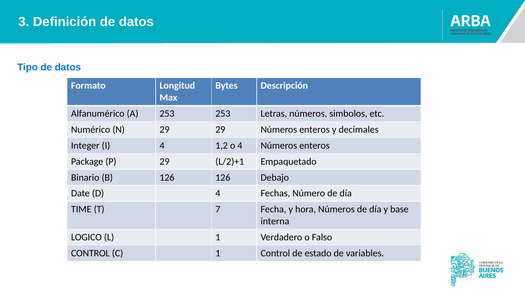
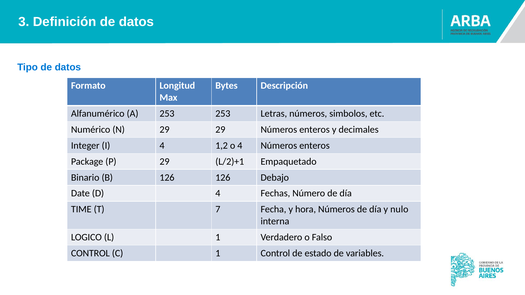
base: base -> nulo
